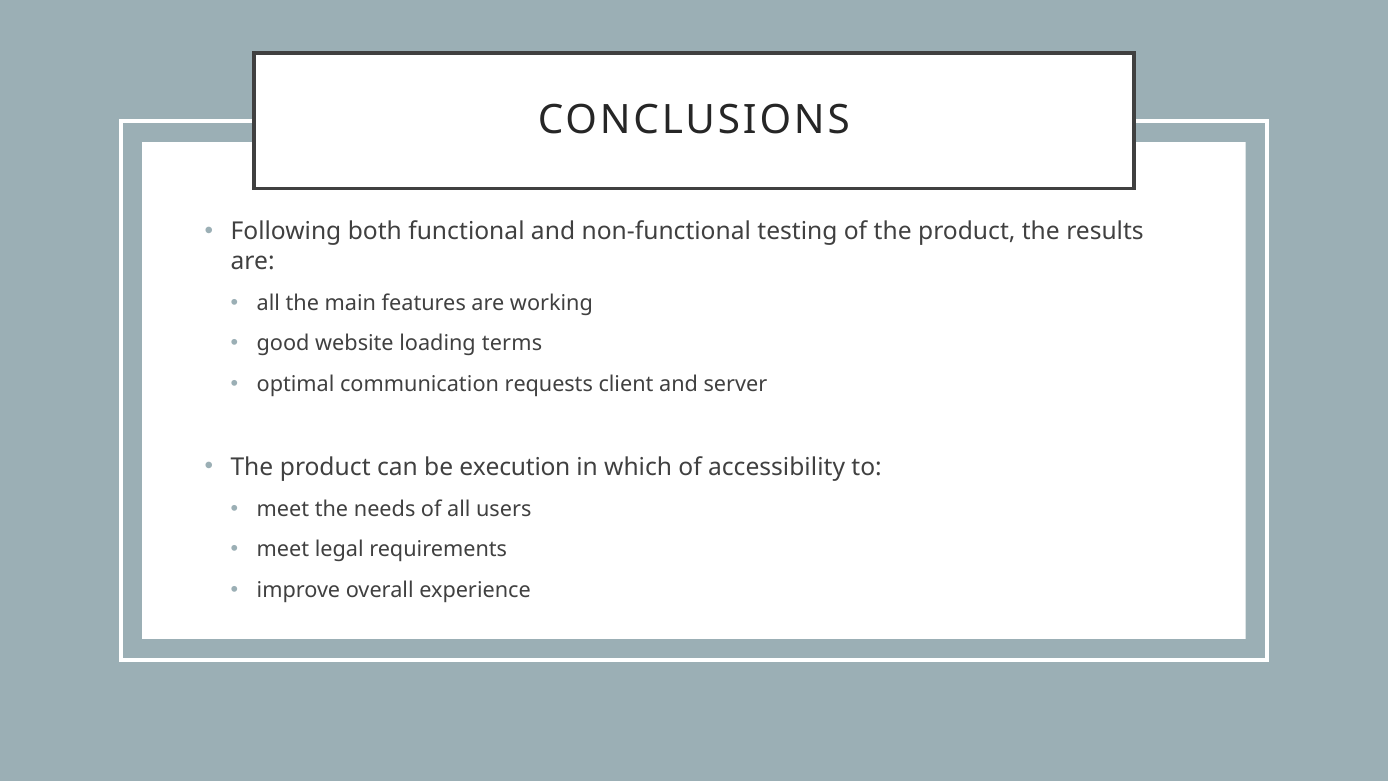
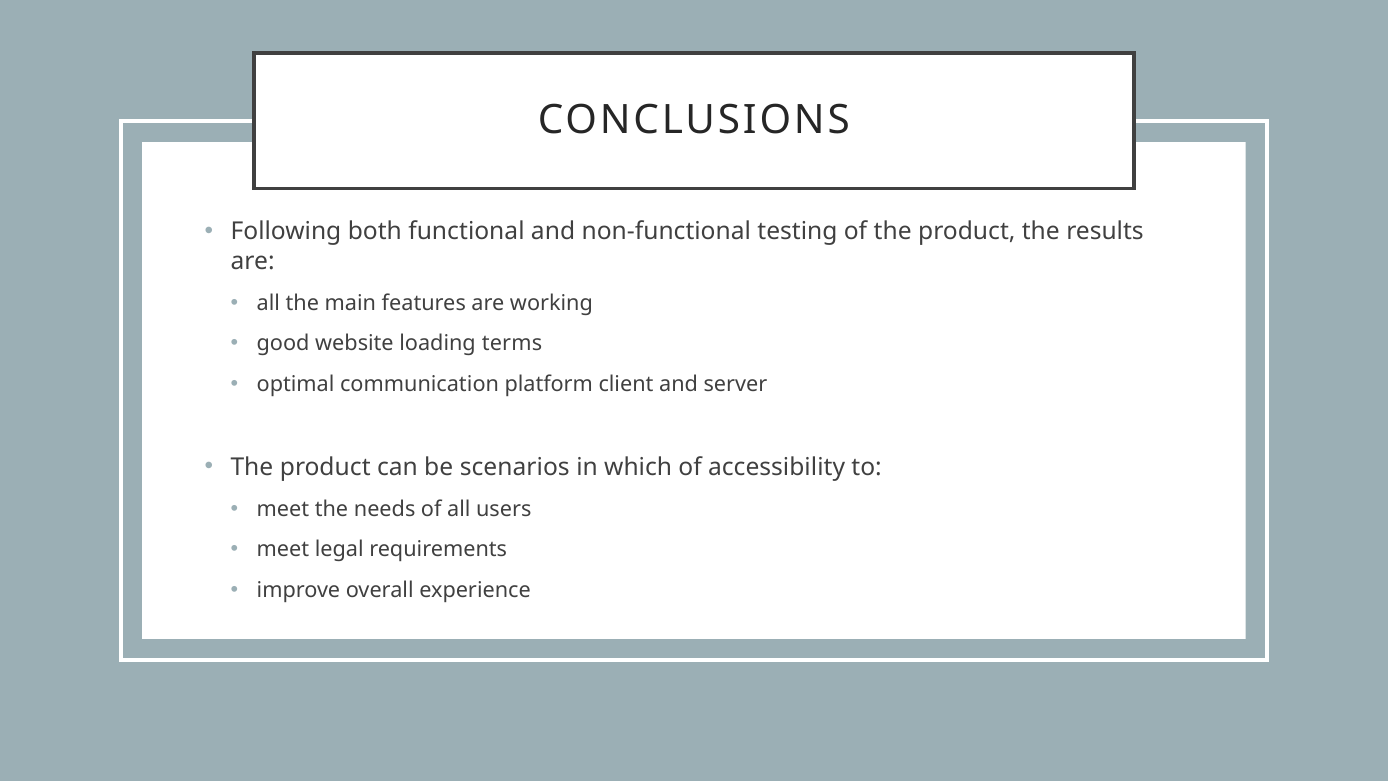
requests: requests -> platform
execution: execution -> scenarios
